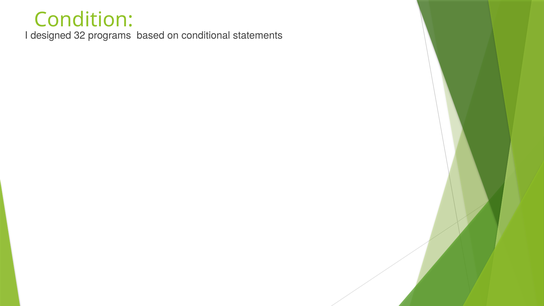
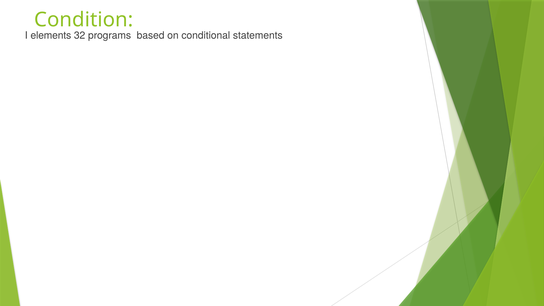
designed: designed -> elements
